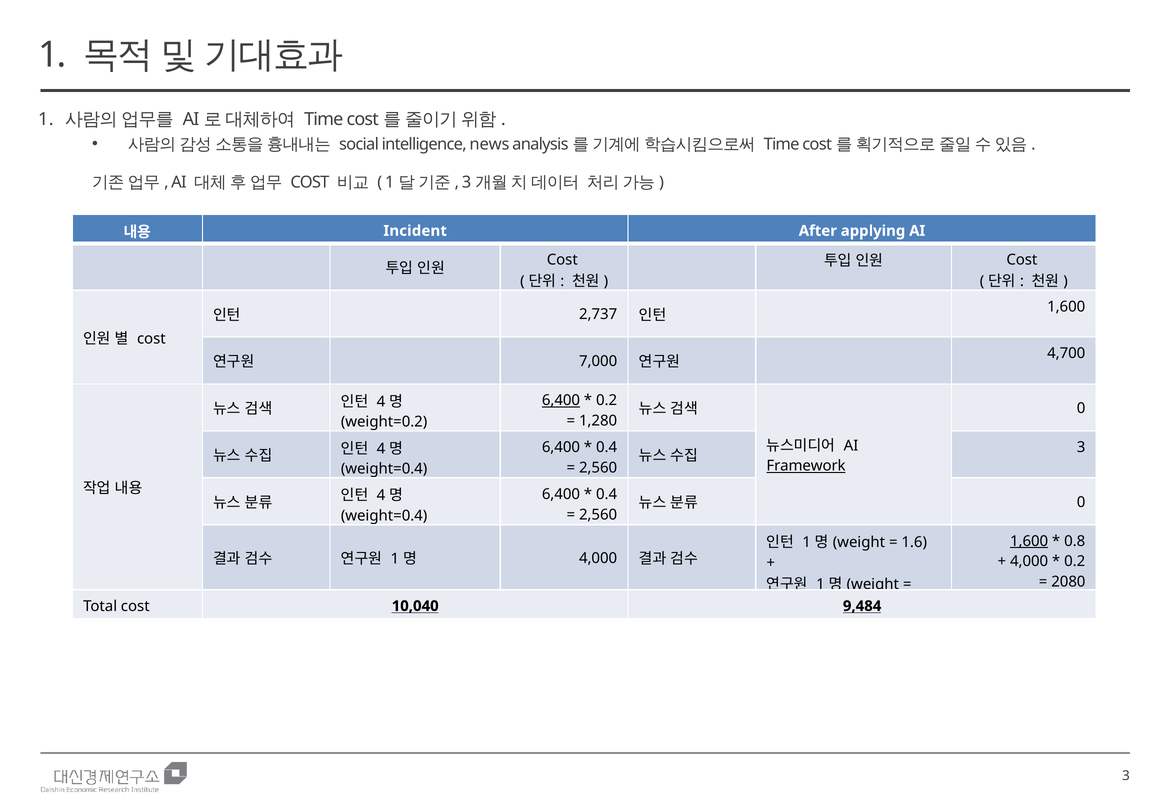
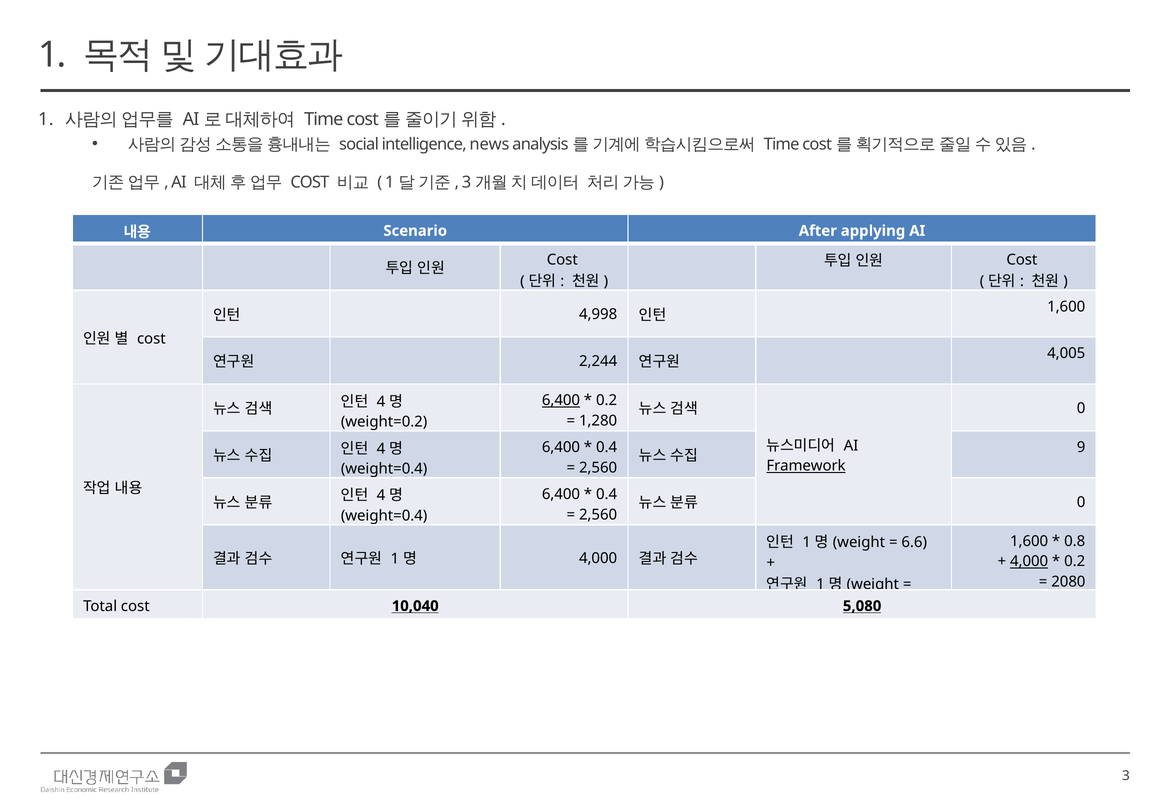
Incident: Incident -> Scenario
2,737: 2,737 -> 4,998
7,000: 7,000 -> 2,244
4,700: 4,700 -> 4,005
3 at (1081, 448): 3 -> 9
1.6: 1.6 -> 6.6
1,600 at (1029, 542) underline: present -> none
4,000 at (1029, 562) underline: none -> present
9,484: 9,484 -> 5,080
